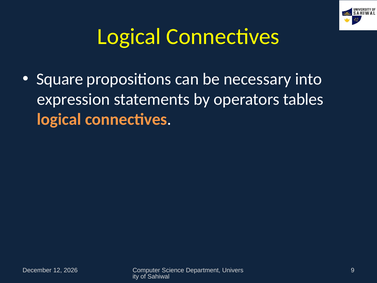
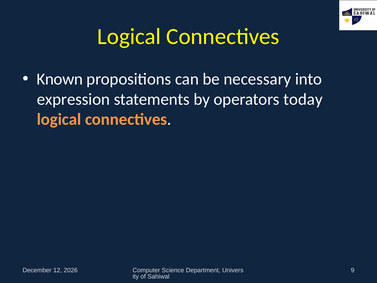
Square: Square -> Known
tables: tables -> today
